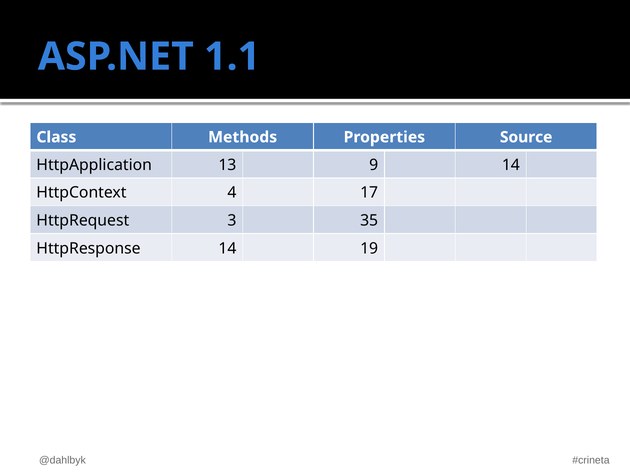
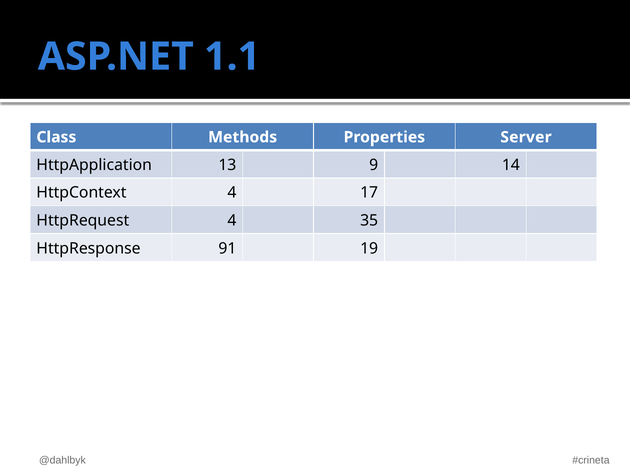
Source: Source -> Server
HttpRequest 3: 3 -> 4
HttpResponse 14: 14 -> 91
